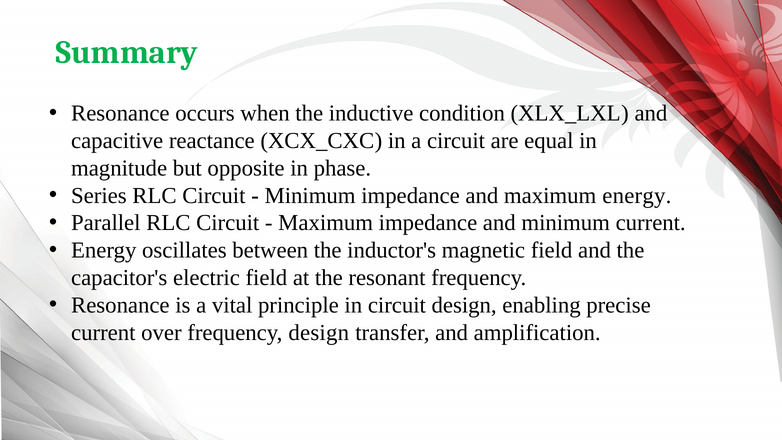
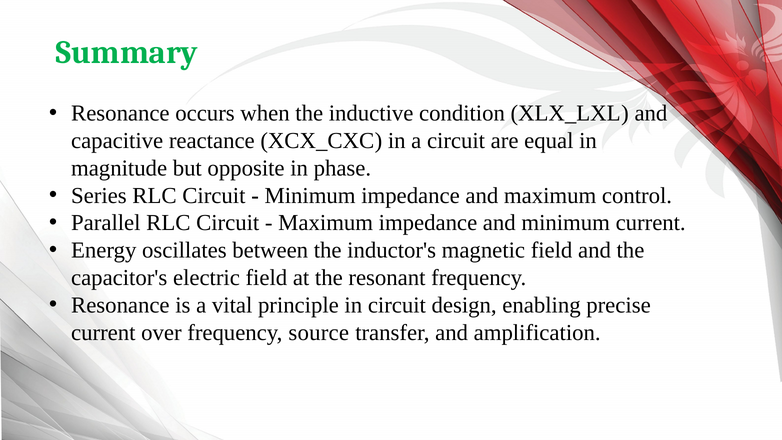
maximum energy: energy -> control
frequency design: design -> source
